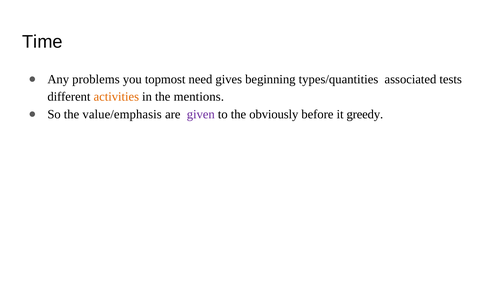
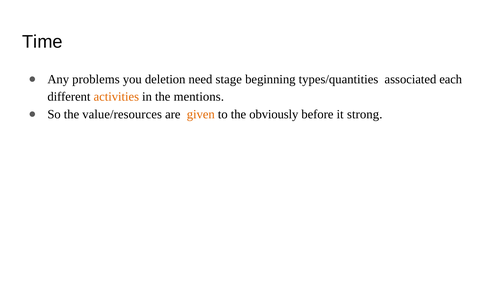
topmost: topmost -> deletion
gives: gives -> stage
tests: tests -> each
value/emphasis: value/emphasis -> value/resources
given colour: purple -> orange
greedy: greedy -> strong
